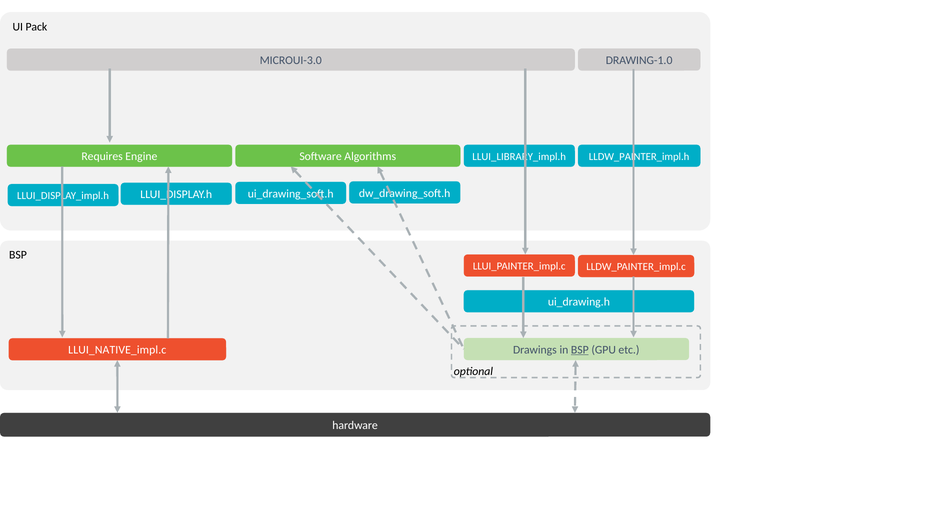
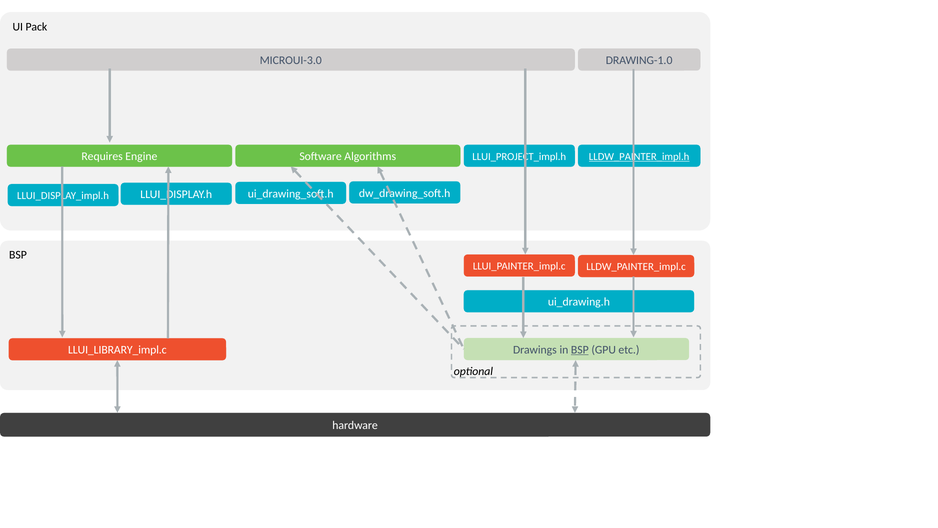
LLUI_LIBRARY_impl.h: LLUI_LIBRARY_impl.h -> LLUI_PROJECT_impl.h
LLDW_PAINTER_impl.h underline: none -> present
LLUI_NATIVE_impl.c: LLUI_NATIVE_impl.c -> LLUI_LIBRARY_impl.c
